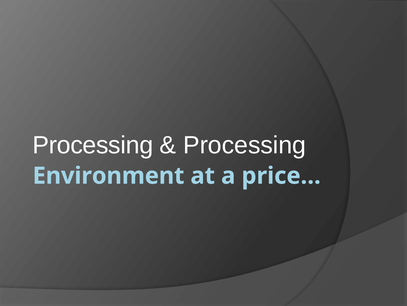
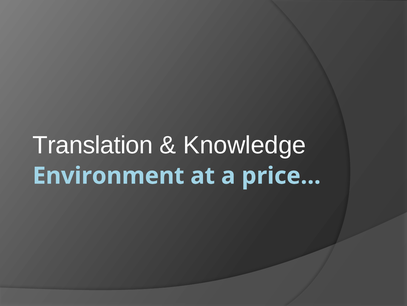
Processing at (93, 145): Processing -> Translation
Processing at (245, 145): Processing -> Knowledge
